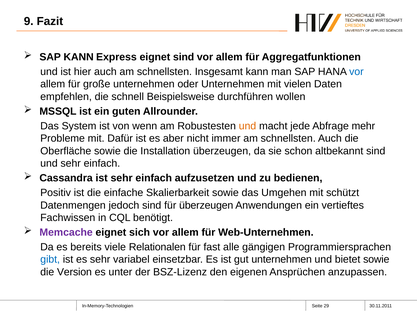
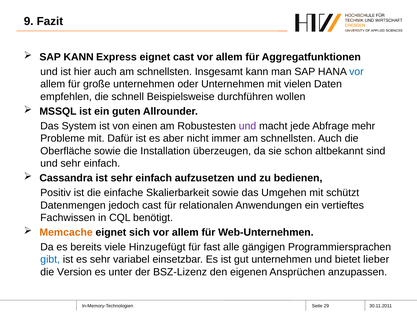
eignet sind: sind -> cast
wenn: wenn -> einen
und at (248, 126) colour: orange -> purple
jedoch sind: sind -> cast
für überzeugen: überzeugen -> relationalen
Memcache colour: purple -> orange
Relationalen: Relationalen -> Hinzugefügt
bietet sowie: sowie -> lieber
